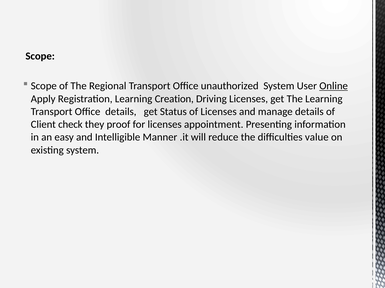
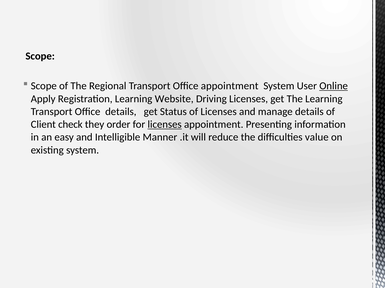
Office unauthorized: unauthorized -> appointment
Creation: Creation -> Website
proof: proof -> order
licenses at (165, 125) underline: none -> present
